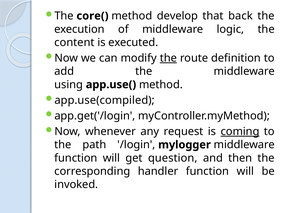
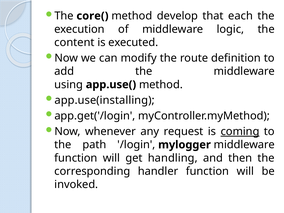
back: back -> each
the at (168, 58) underline: present -> none
app.use(compiled: app.use(compiled -> app.use(installing
question: question -> handling
